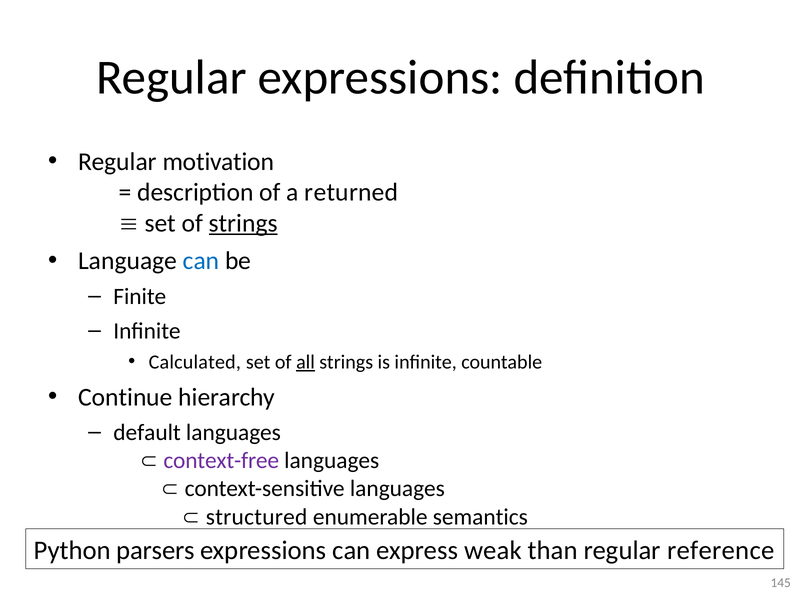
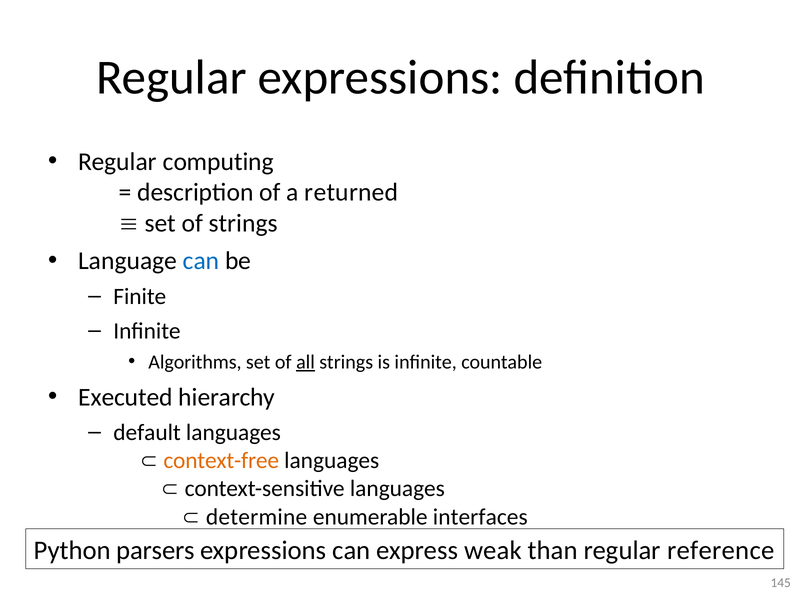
motivation: motivation -> computing
strings at (243, 223) underline: present -> none
Calculated: Calculated -> Algorithms
Continue: Continue -> Executed
context-free colour: purple -> orange
structured: structured -> determine
semantics: semantics -> interfaces
